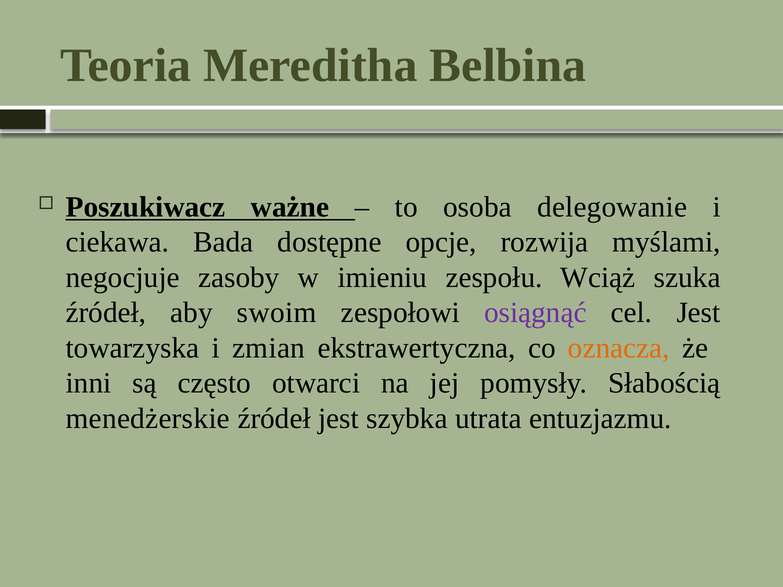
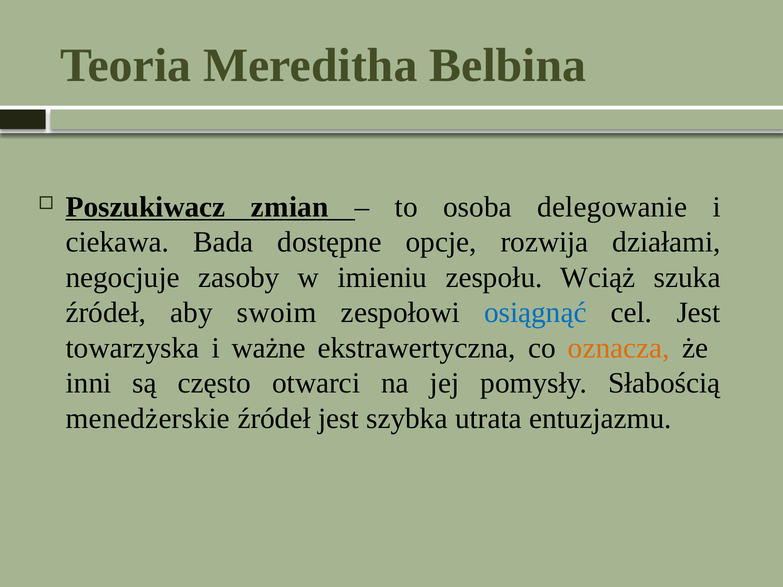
ważne: ważne -> zmian
myślami: myślami -> działami
osiągnąć colour: purple -> blue
zmian: zmian -> ważne
